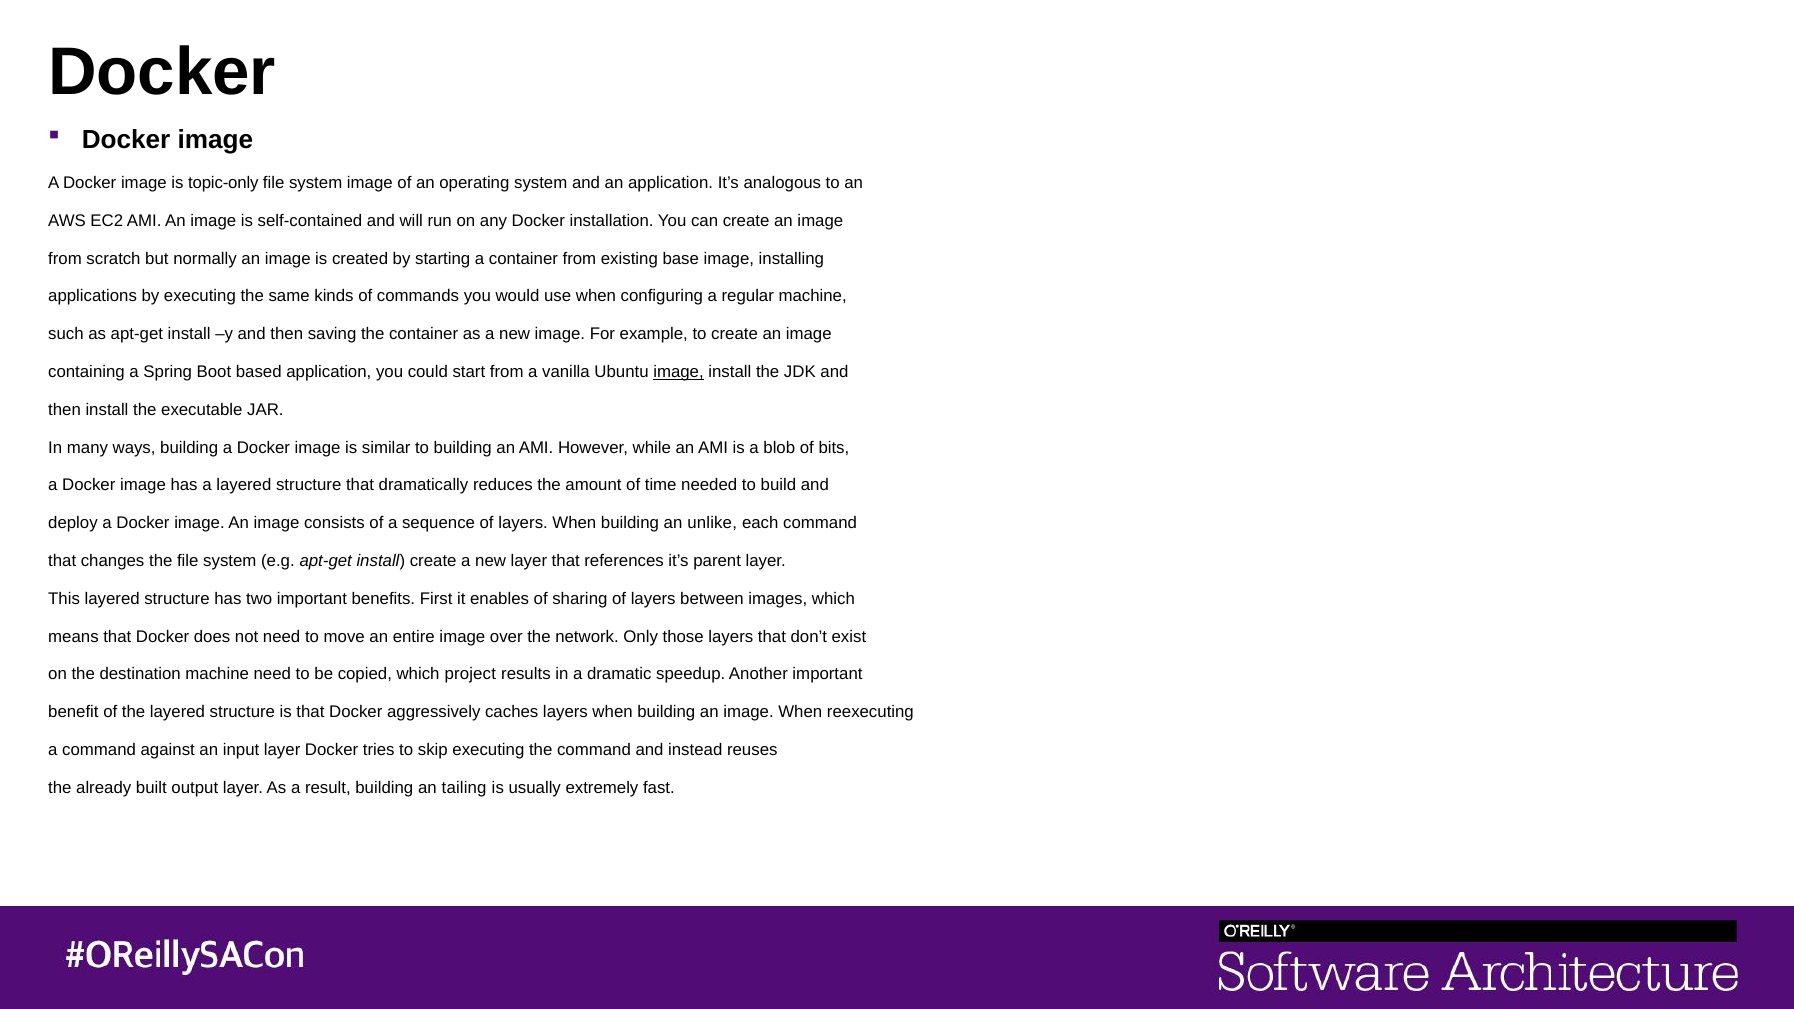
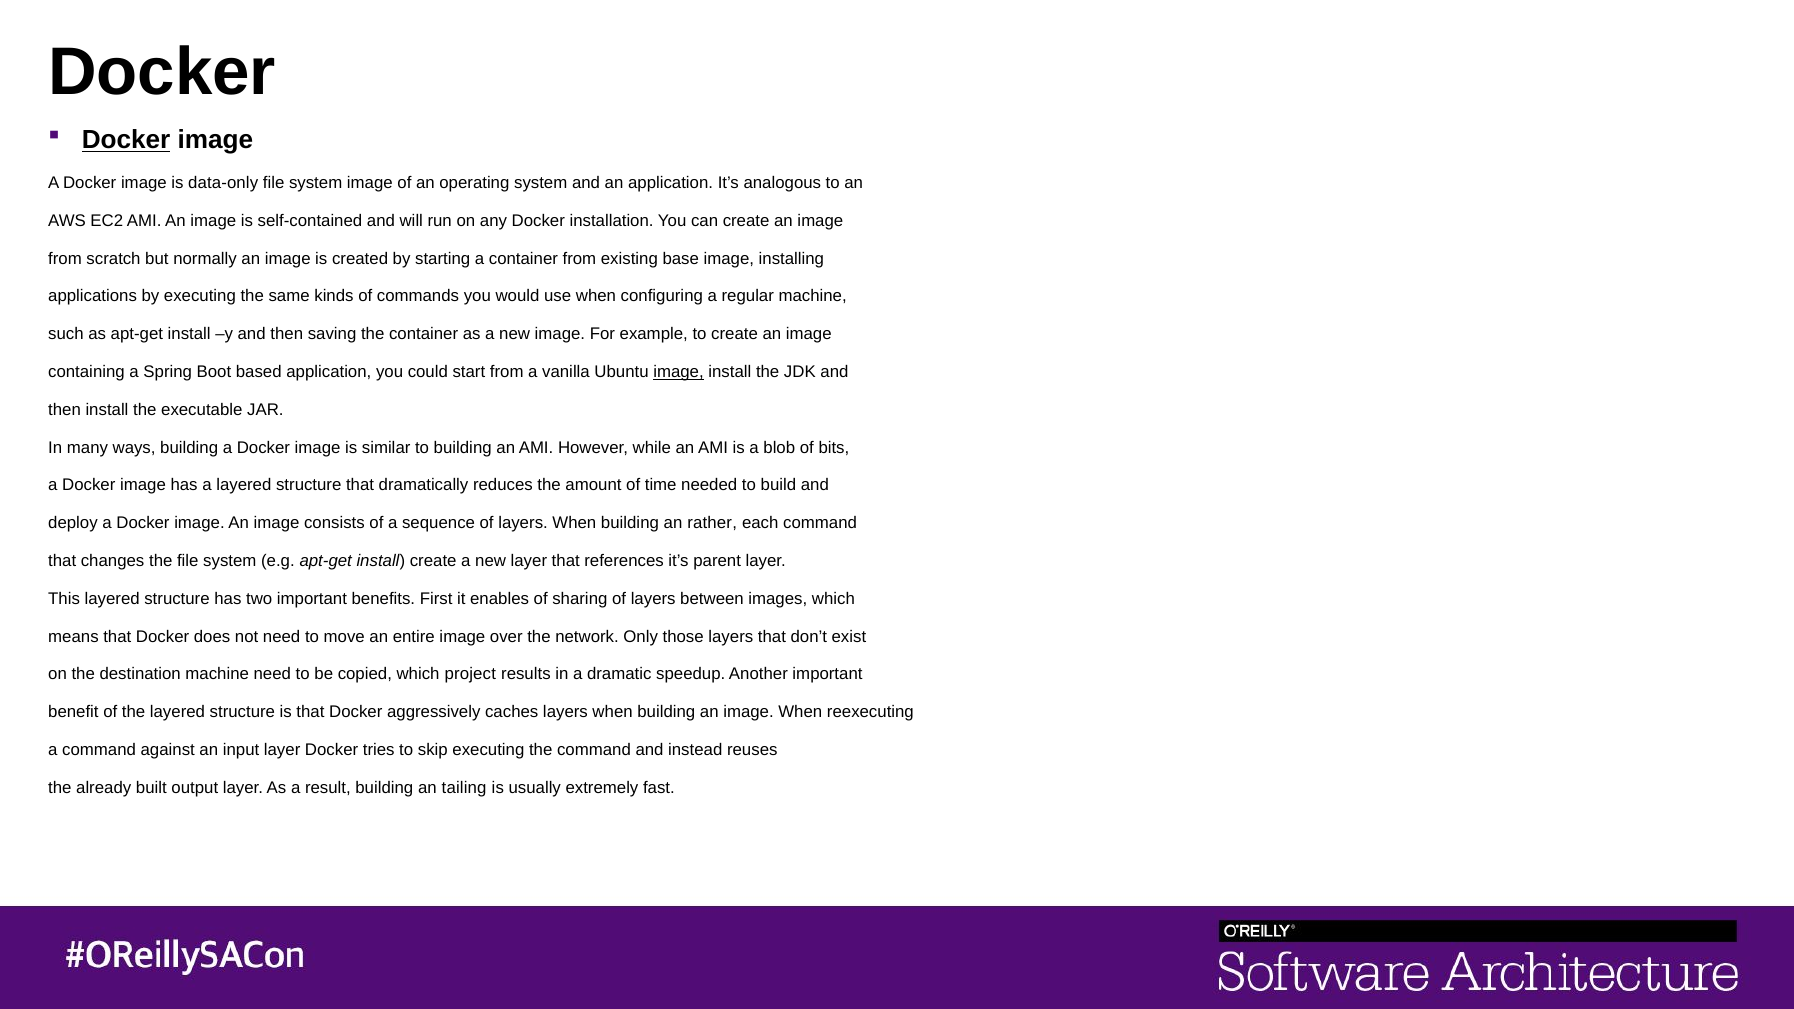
Docker at (126, 140) underline: none -> present
topic-only: topic-only -> data-only
unlike: unlike -> rather
